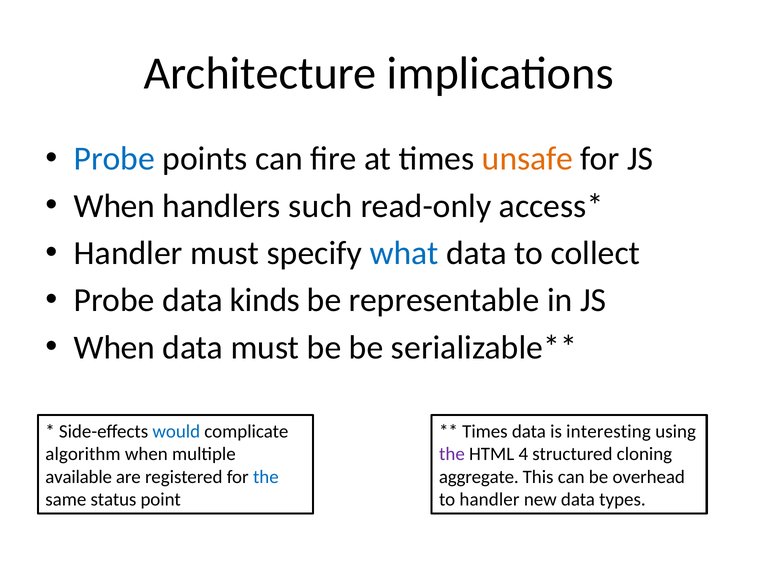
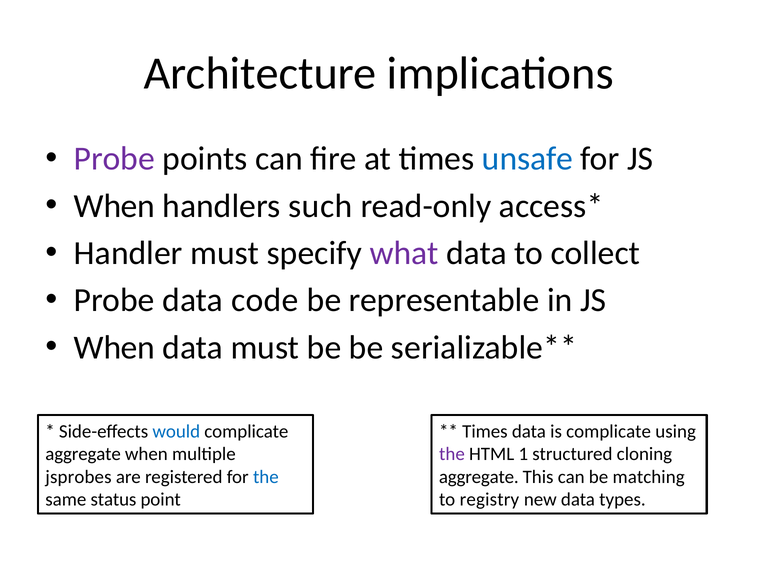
Probe at (114, 159) colour: blue -> purple
unsafe colour: orange -> blue
what colour: blue -> purple
kinds: kinds -> code
is interesting: interesting -> complicate
algorithm at (83, 455): algorithm -> aggregate
4: 4 -> 1
available: available -> jsprobes
overhead: overhead -> matching
to handler: handler -> registry
